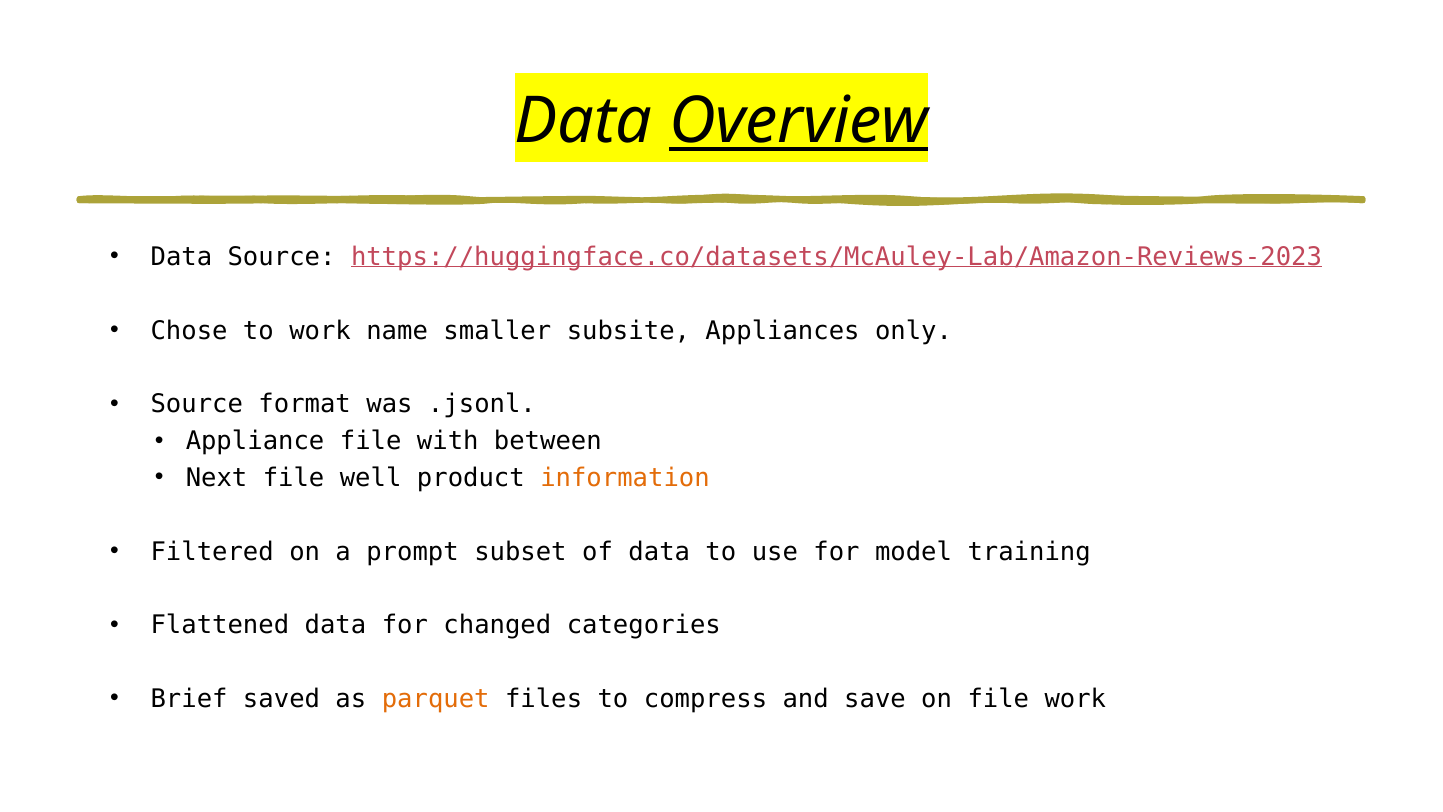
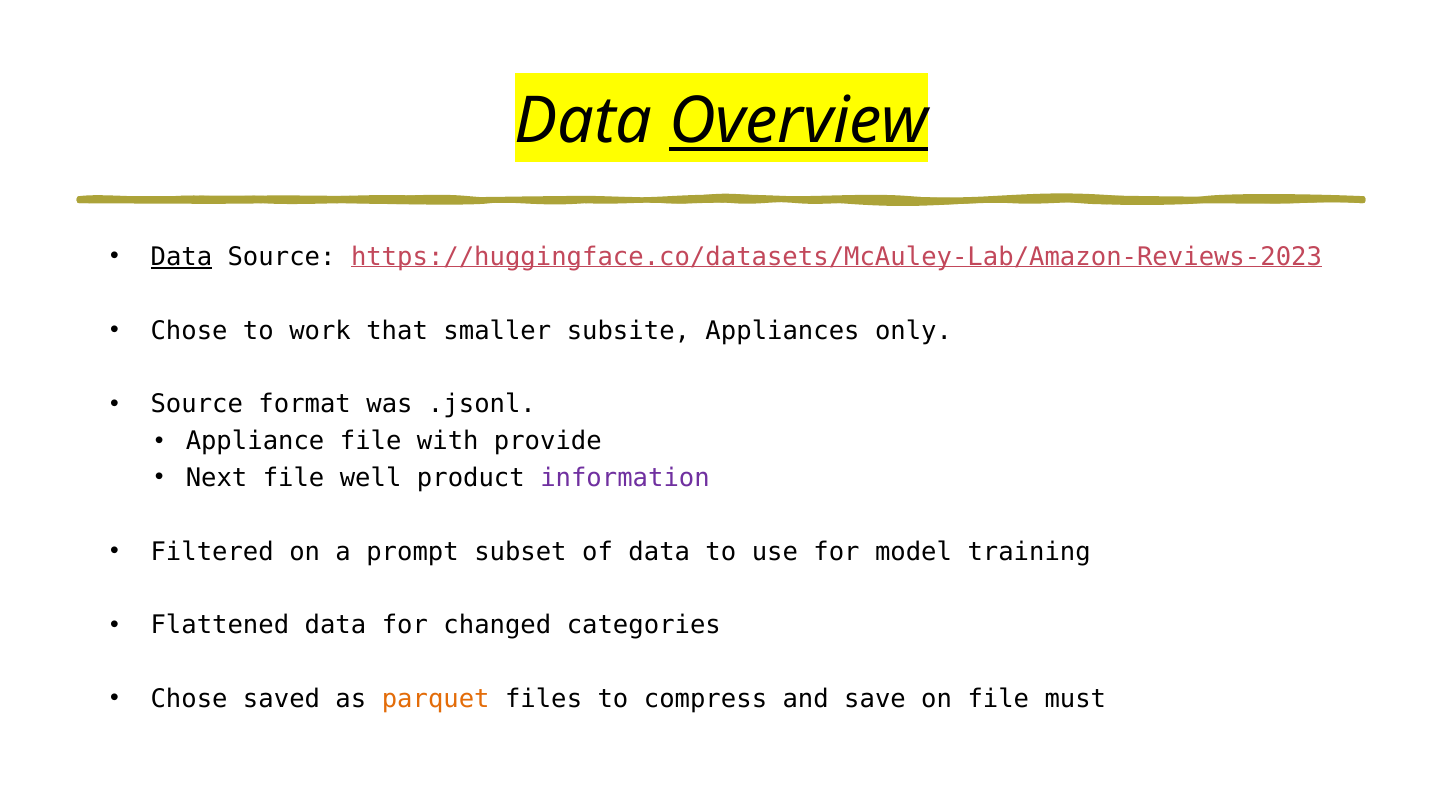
Data at (181, 257) underline: none -> present
name: name -> that
between: between -> provide
information colour: orange -> purple
Brief at (189, 699): Brief -> Chose
file work: work -> must
